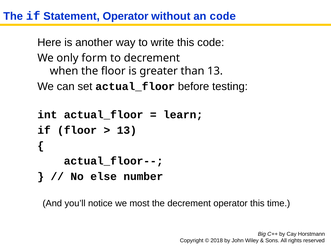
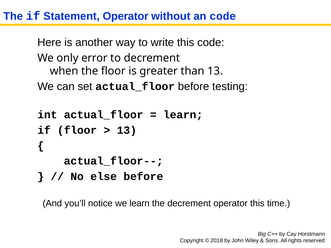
form: form -> error
else number: number -> before
we most: most -> learn
